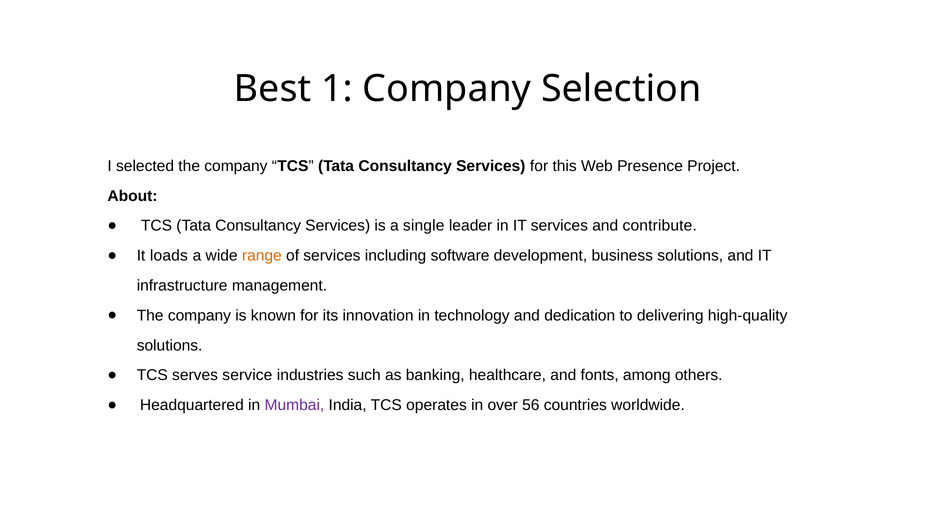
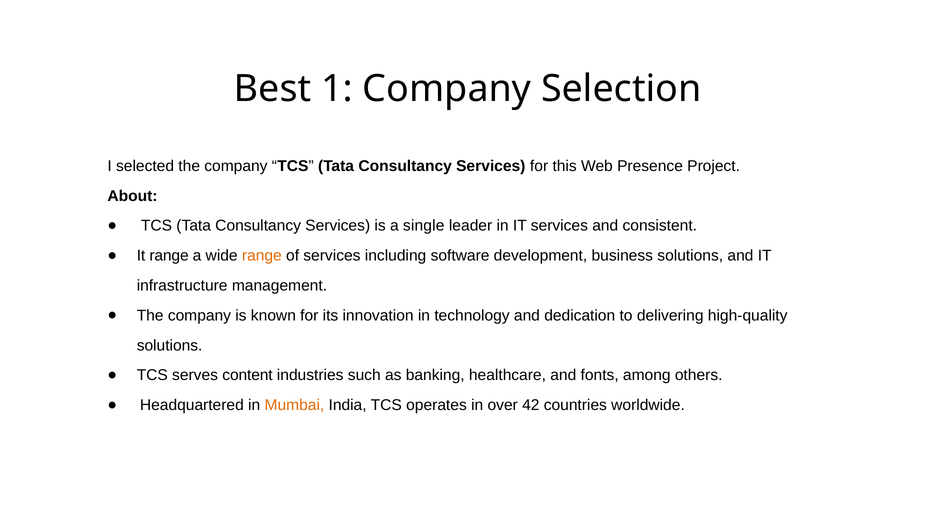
contribute: contribute -> consistent
It loads: loads -> range
service: service -> content
Mumbai colour: purple -> orange
56: 56 -> 42
